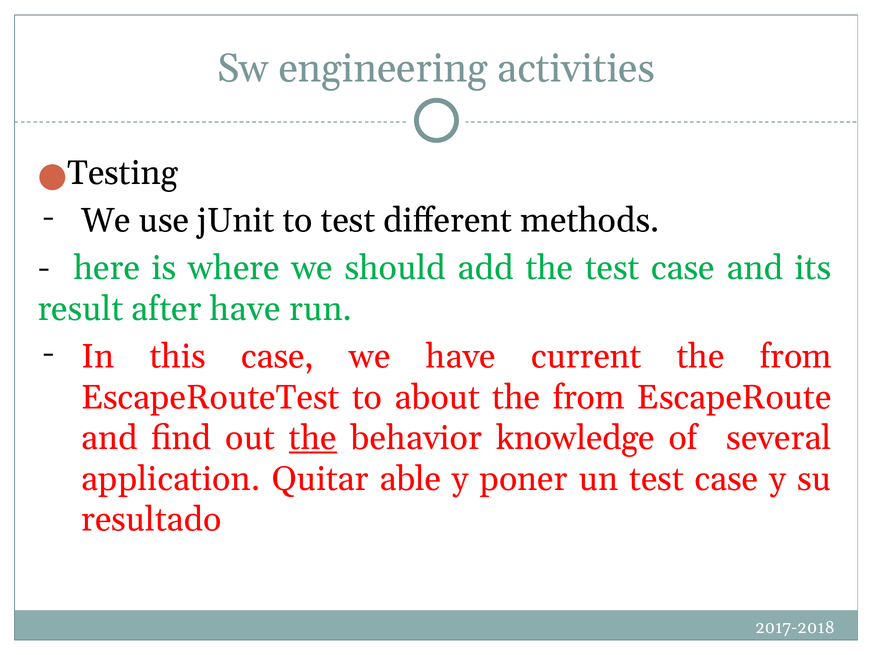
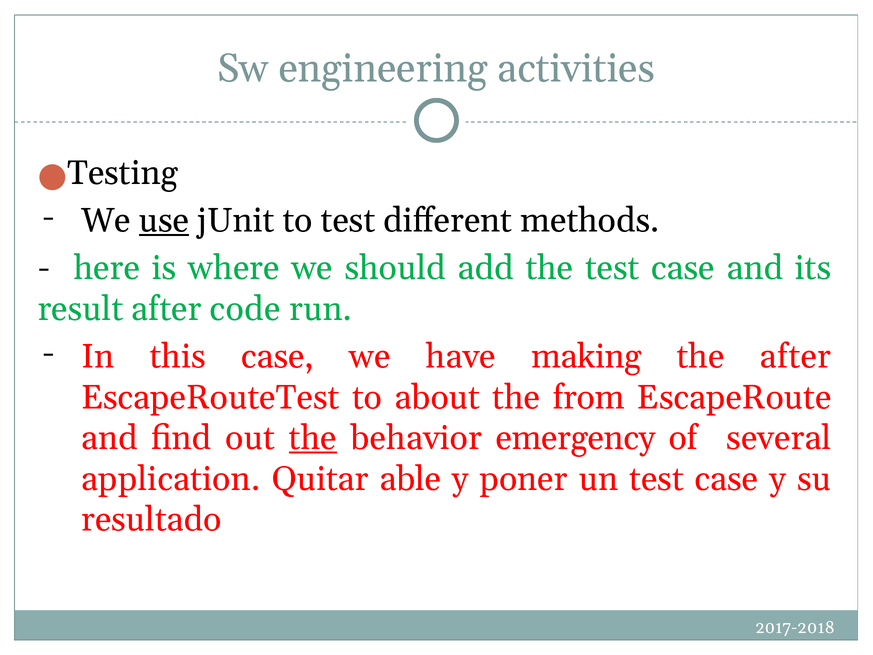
use underline: none -> present
after have: have -> code
current: current -> making
from at (796, 356): from -> after
knowledge: knowledge -> emergency
